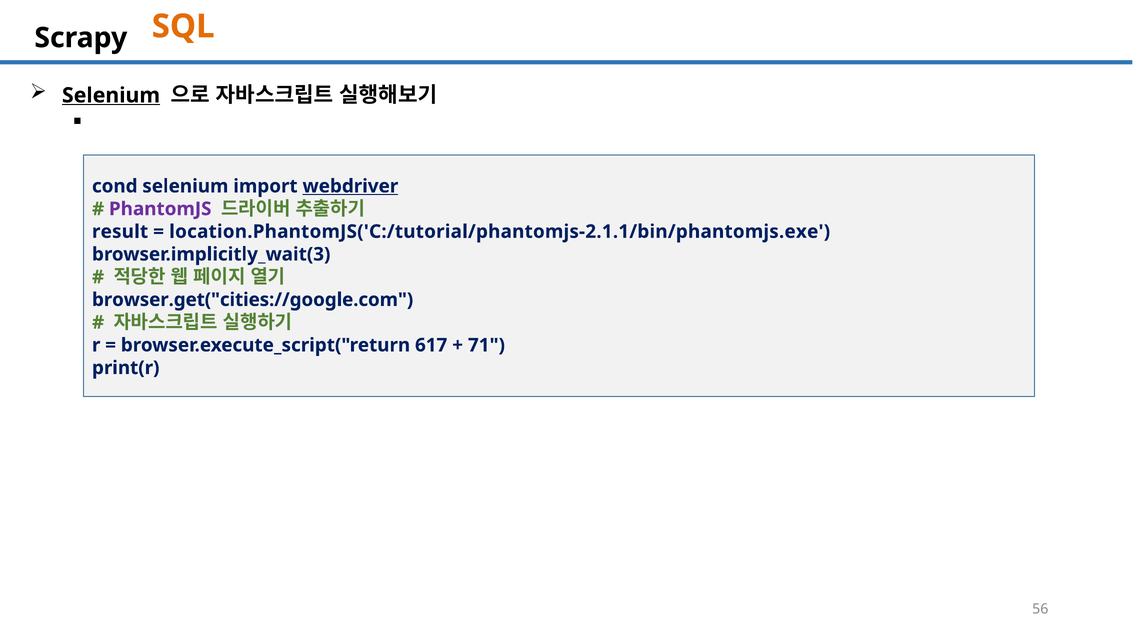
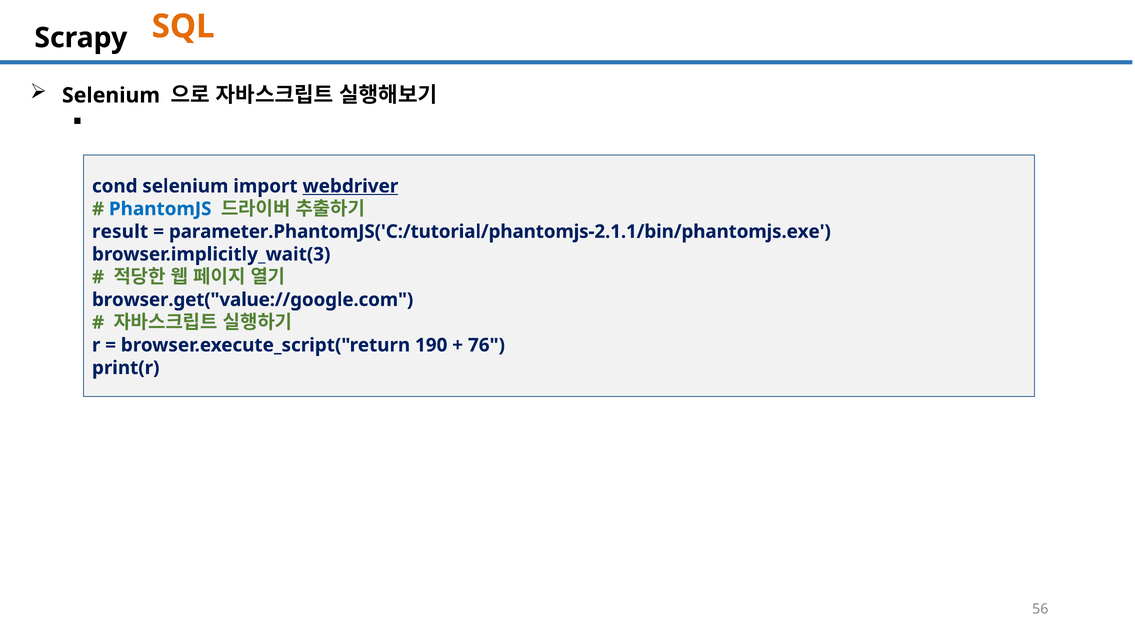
Selenium at (111, 95) underline: present -> none
PhantomJS colour: purple -> blue
location.PhantomJS('C:/tutorial/phantomjs-2.1.1/bin/phantomjs.exe: location.PhantomJS('C:/tutorial/phantomjs-2.1.1/bin/phantomjs.exe -> parameter.PhantomJS('C:/tutorial/phantomjs-2.1.1/bin/phantomjs.exe
browser.get("cities://google.com: browser.get("cities://google.com -> browser.get("value://google.com
617: 617 -> 190
71: 71 -> 76
